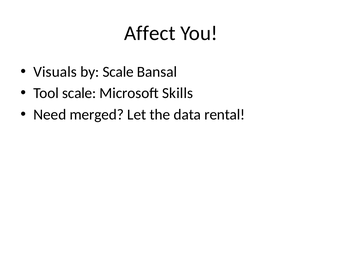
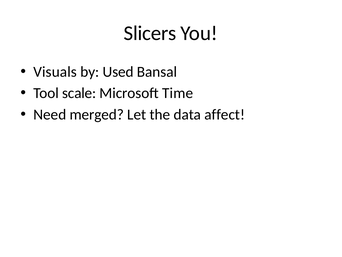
Affect: Affect -> Slicers
by Scale: Scale -> Used
Skills: Skills -> Time
rental: rental -> affect
